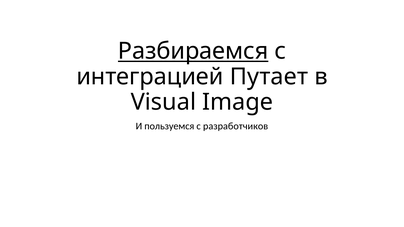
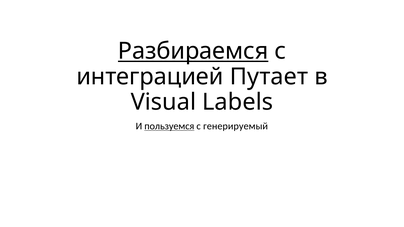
Image: Image -> Labels
пользуемся underline: none -> present
разработчиков: разработчиков -> генерируемый
